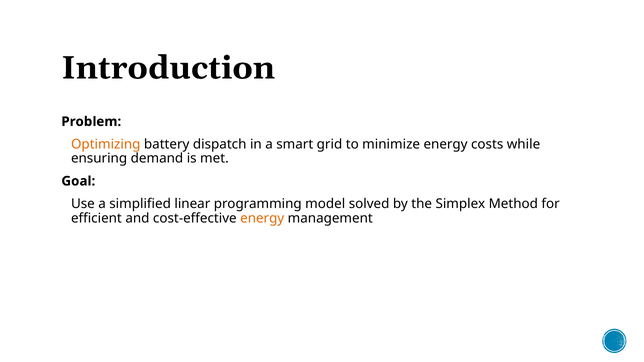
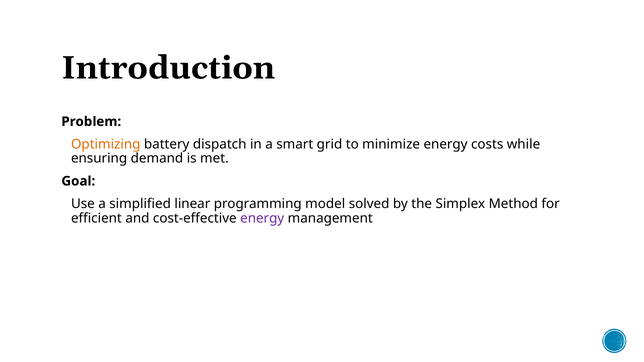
energy at (262, 218) colour: orange -> purple
